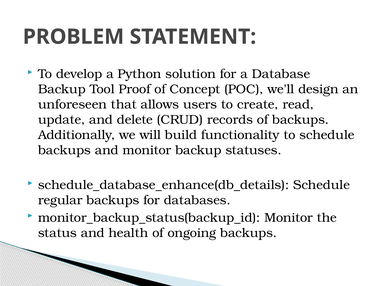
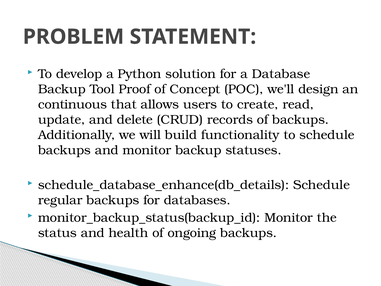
unforeseen: unforeseen -> continuous
